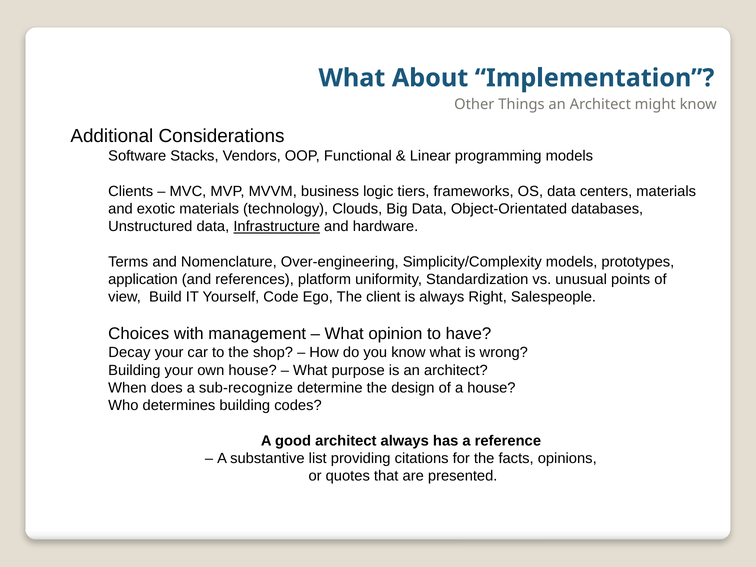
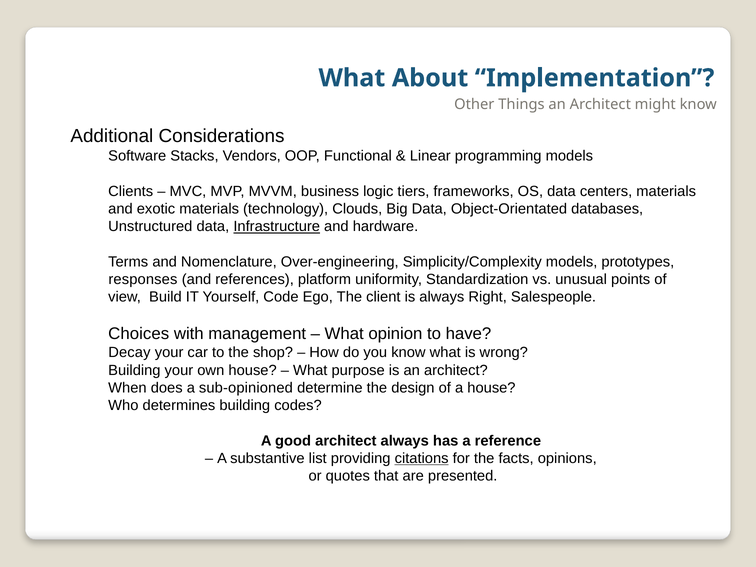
application: application -> responses
sub-recognize: sub-recognize -> sub-opinioned
citations underline: none -> present
